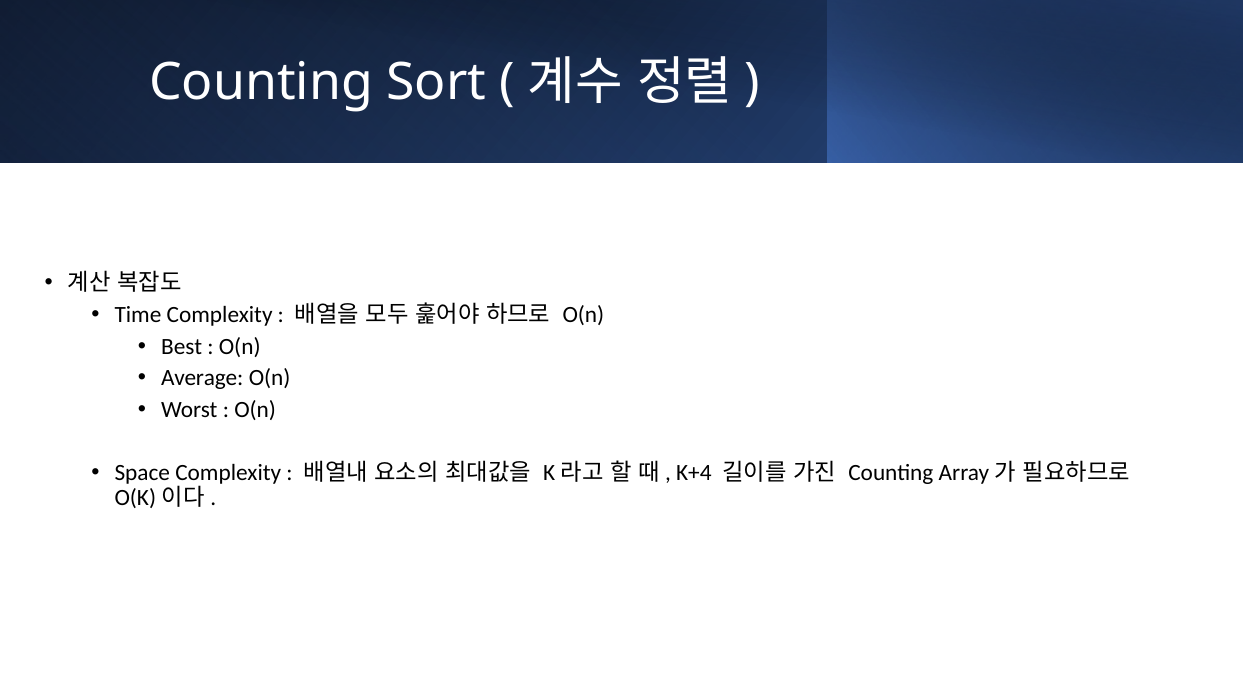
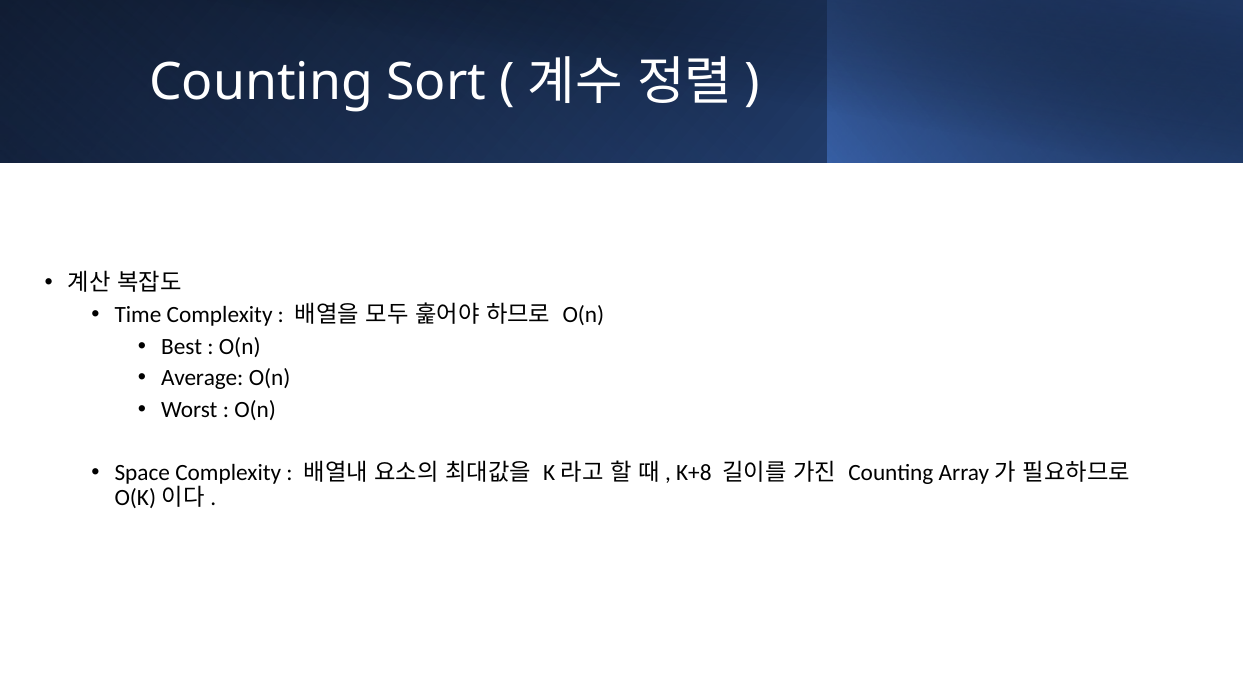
K+4: K+4 -> K+8
